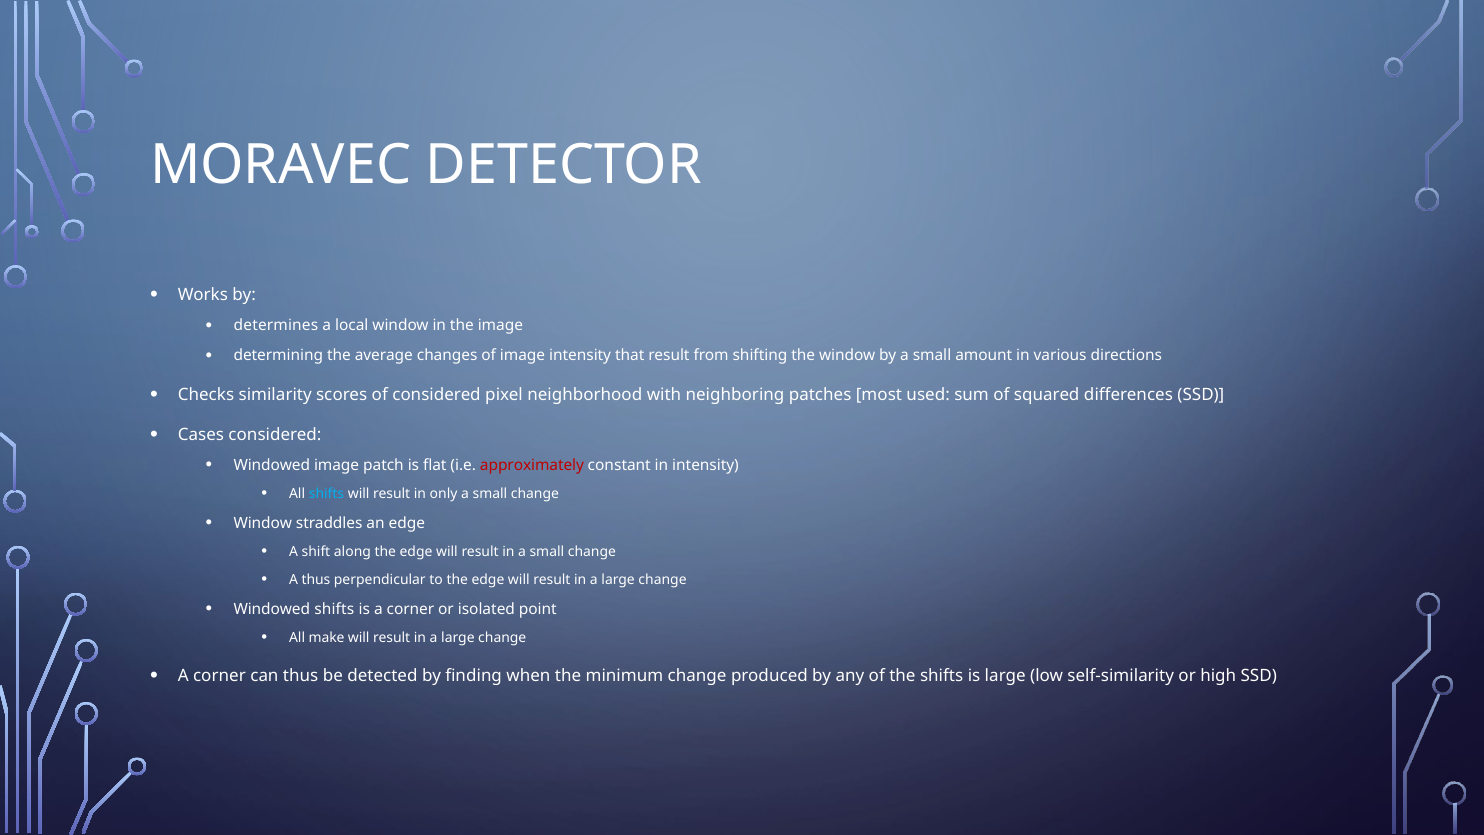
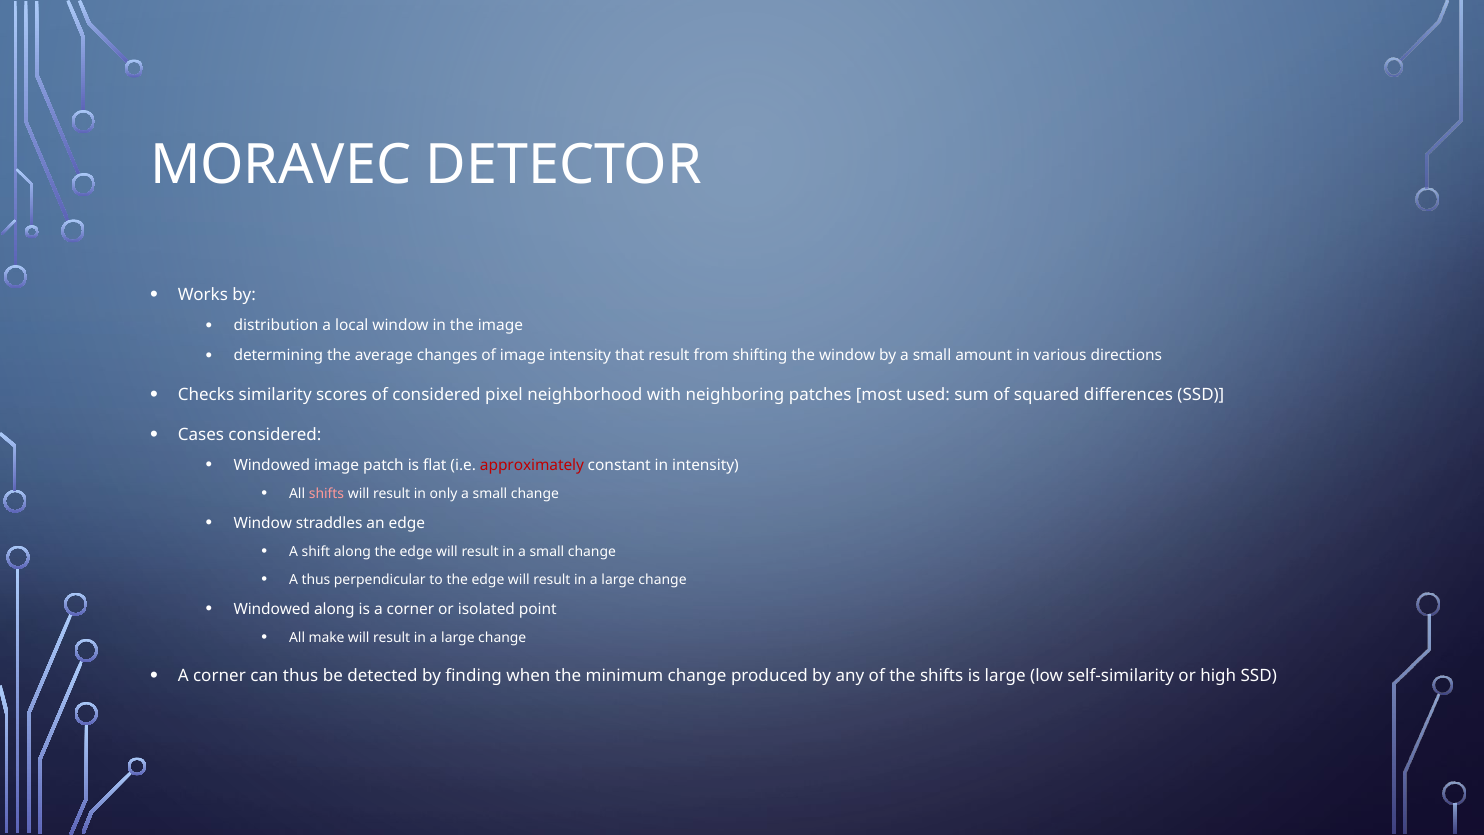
determines: determines -> distribution
shifts at (327, 494) colour: light blue -> pink
Windowed shifts: shifts -> along
